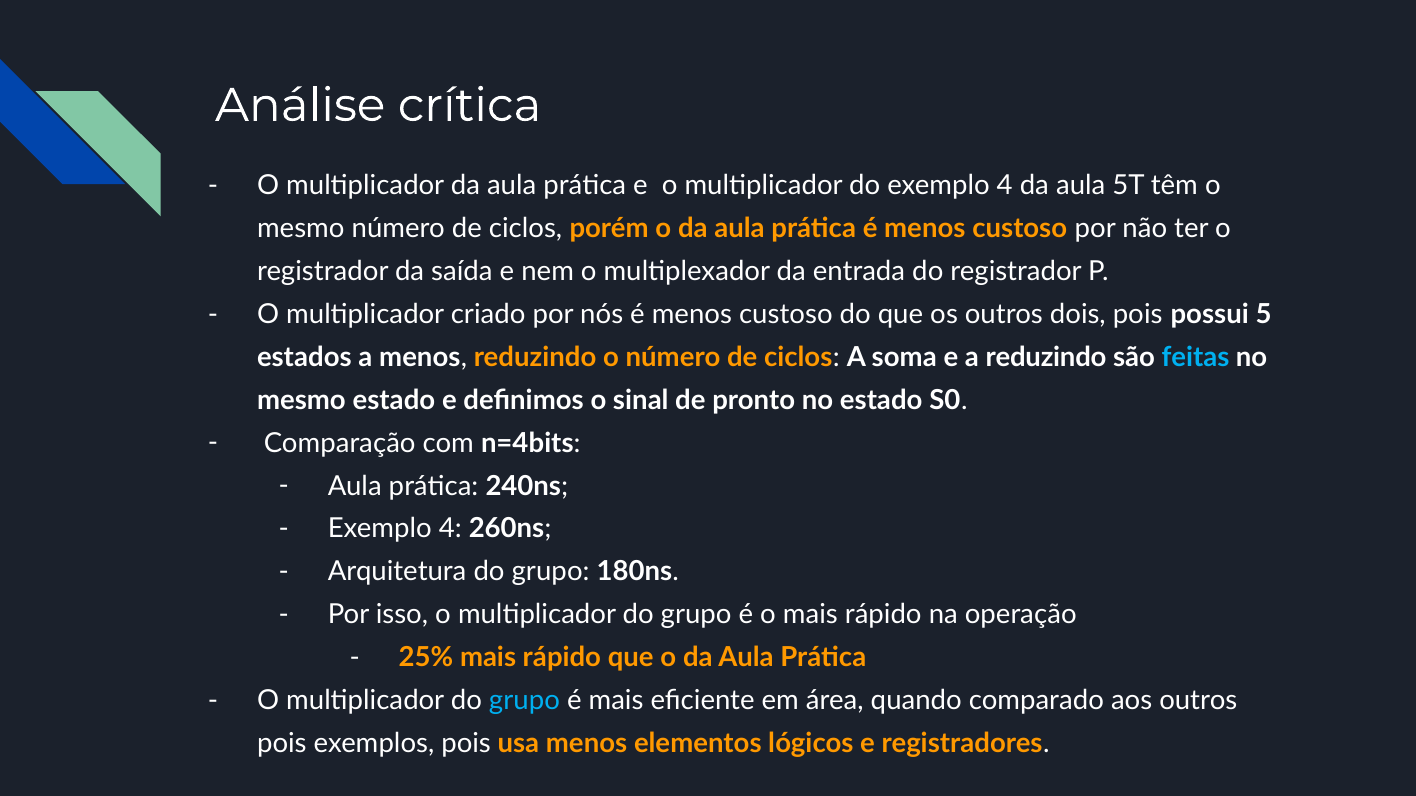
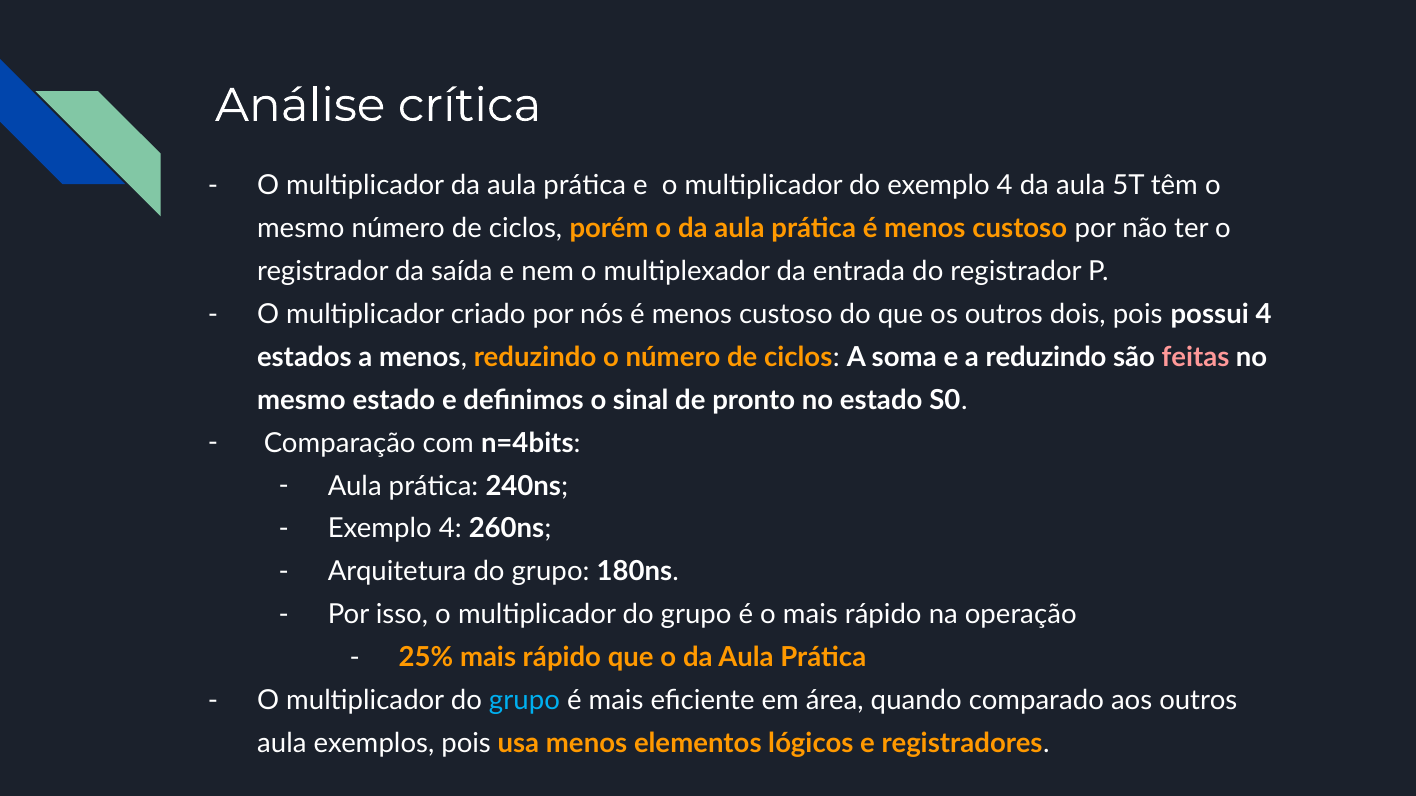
possui 5: 5 -> 4
feitas colour: light blue -> pink
pois at (282, 744): pois -> aula
